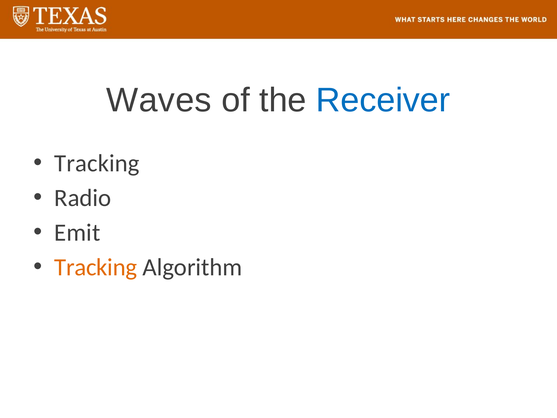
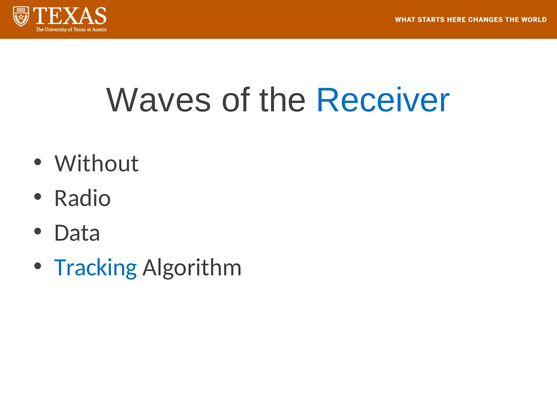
Tracking at (97, 163): Tracking -> Without
Emit: Emit -> Data
Tracking at (96, 267) colour: orange -> blue
